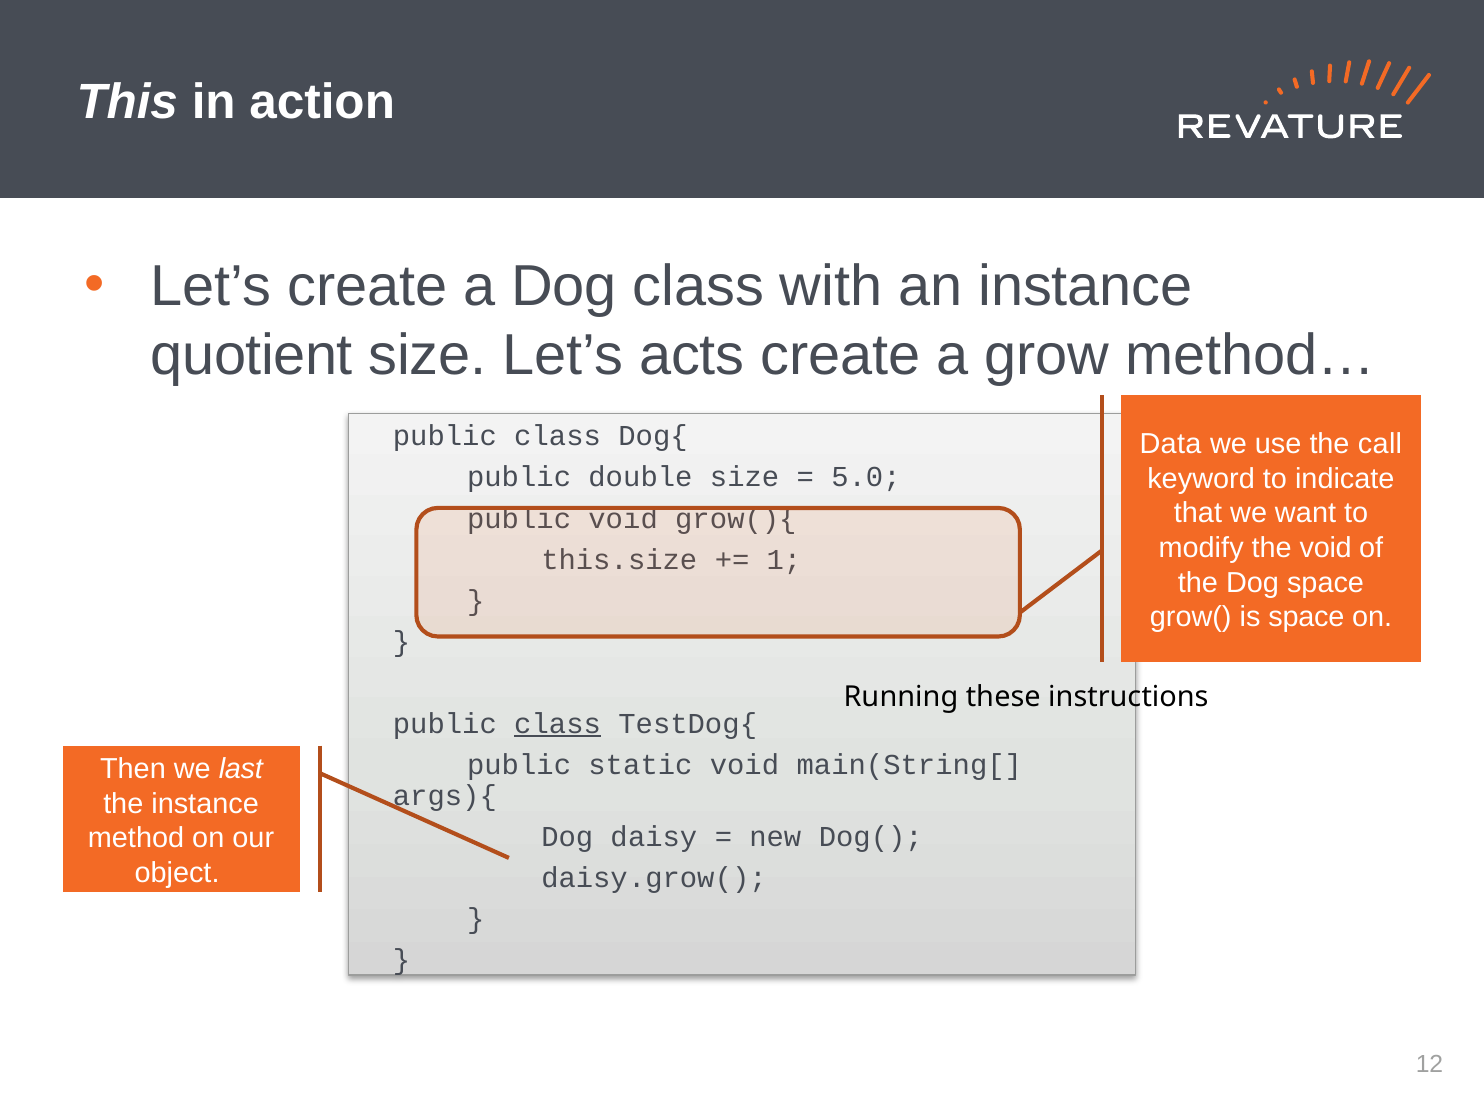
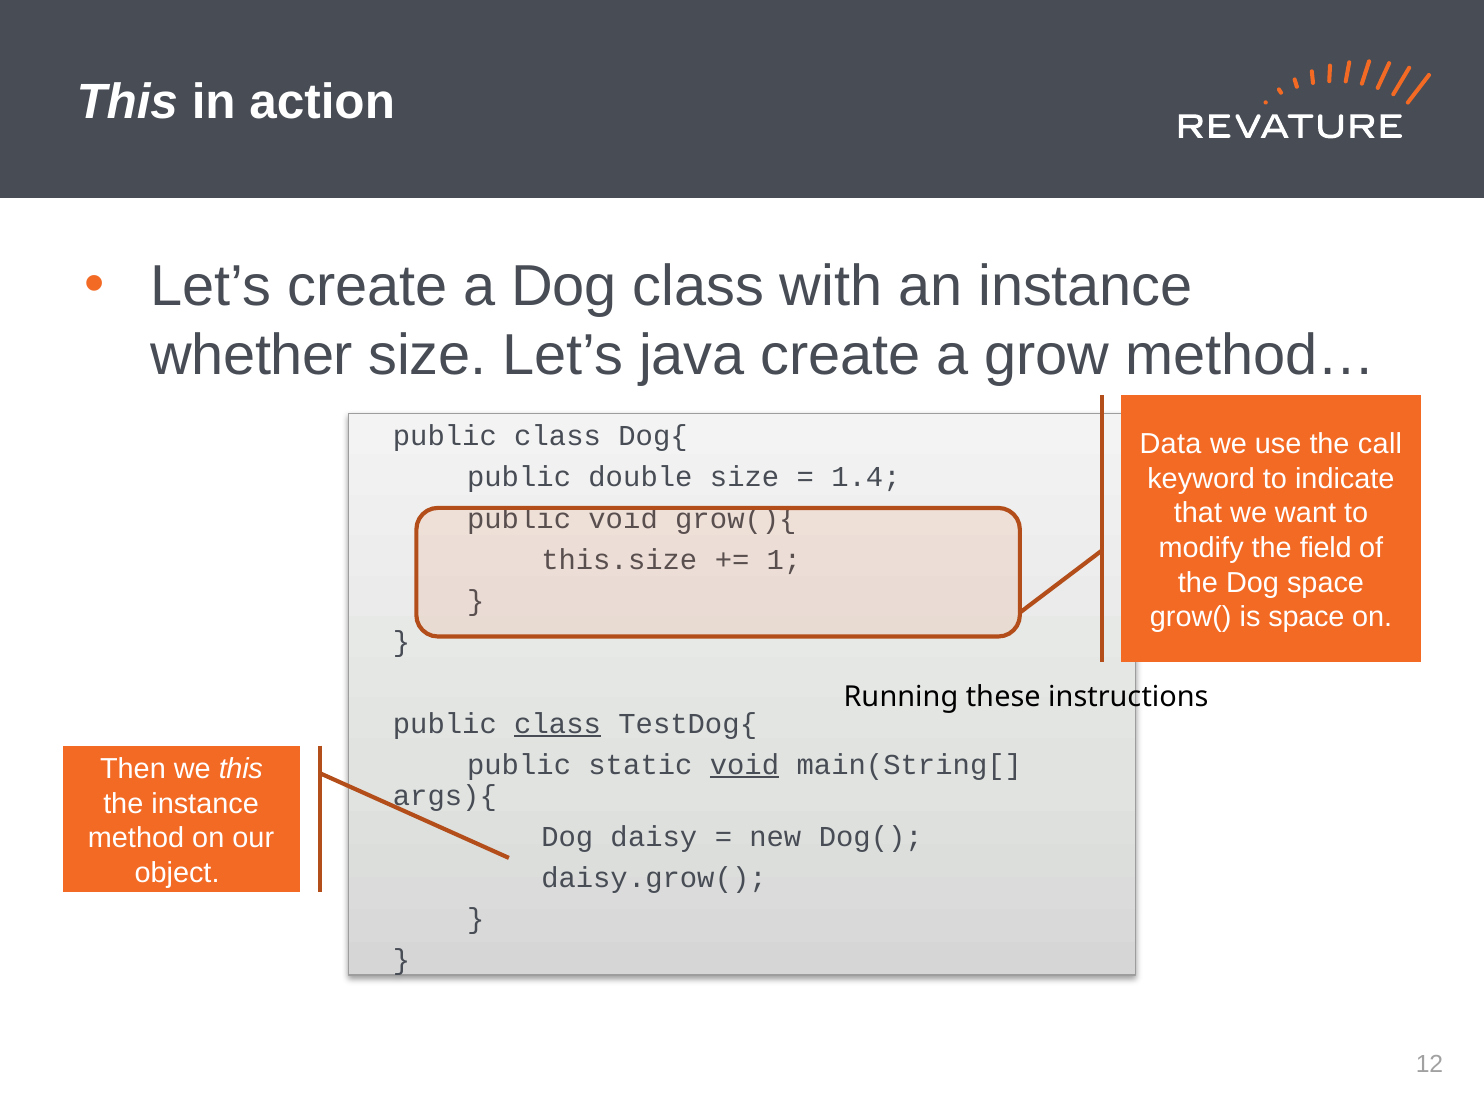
quotient: quotient -> whether
acts: acts -> java
5.0: 5.0 -> 1.4
the void: void -> field
void at (744, 765) underline: none -> present
we last: last -> this
